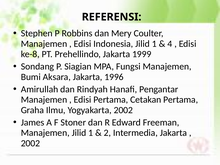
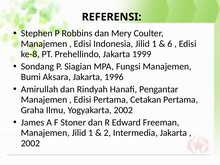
4: 4 -> 6
